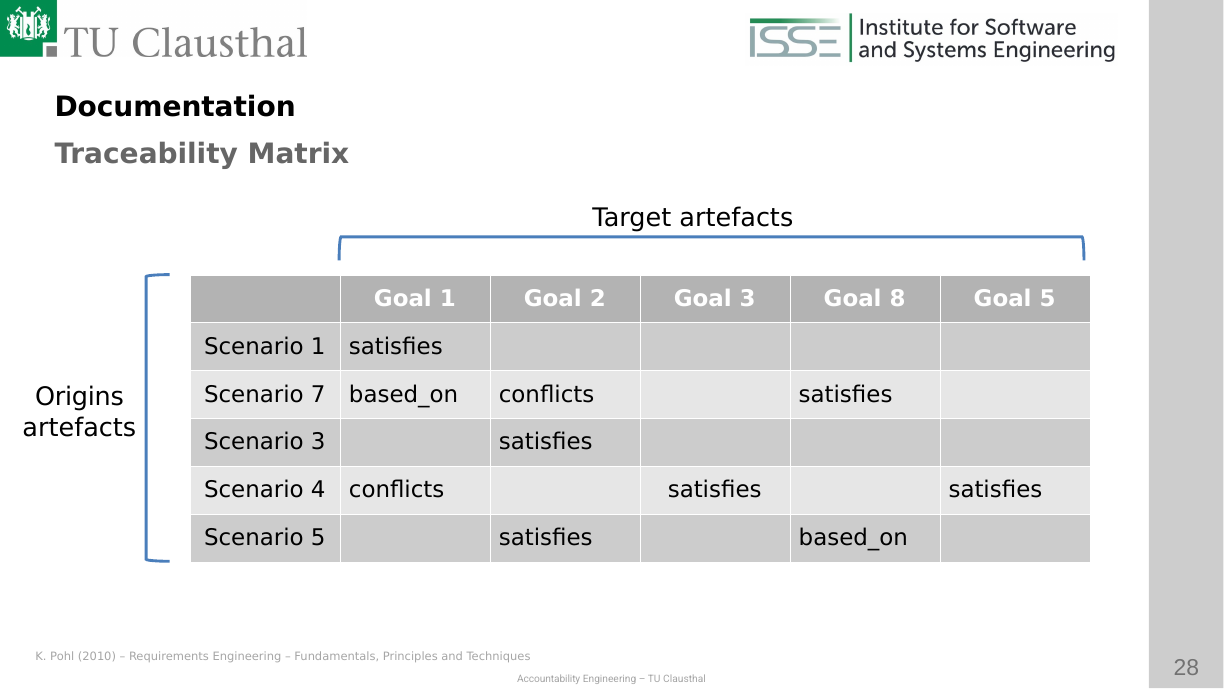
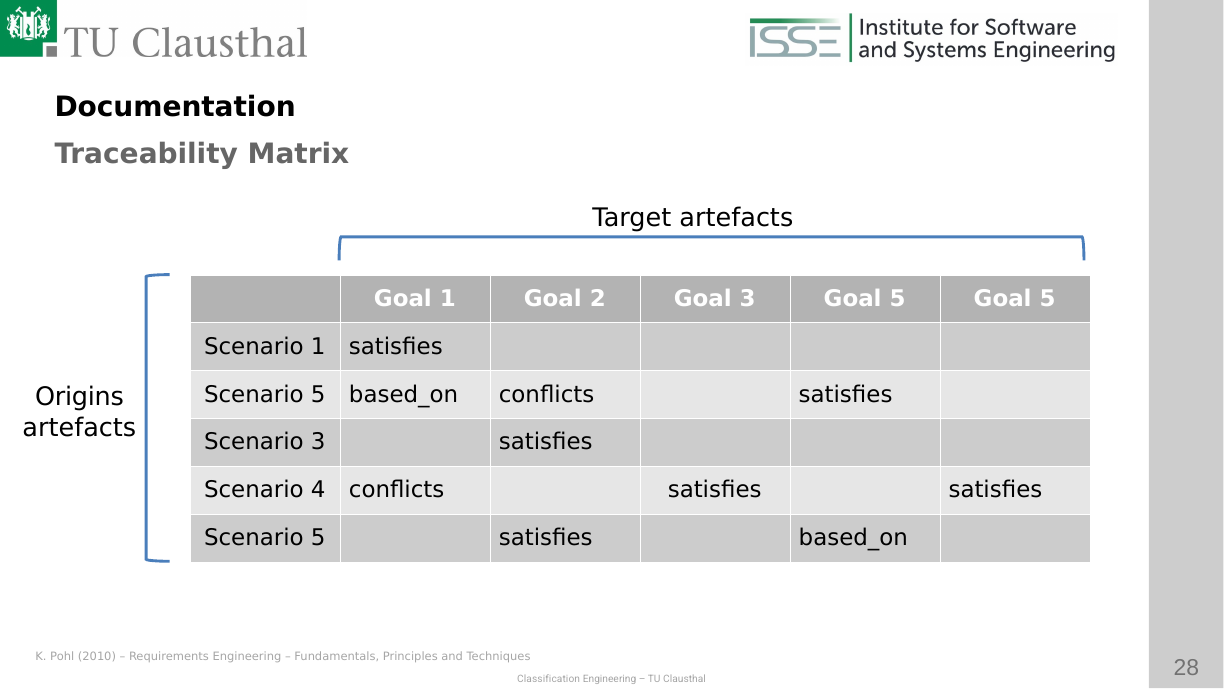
3 Goal 8: 8 -> 5
7 at (318, 394): 7 -> 5
Accountability: Accountability -> Classification
